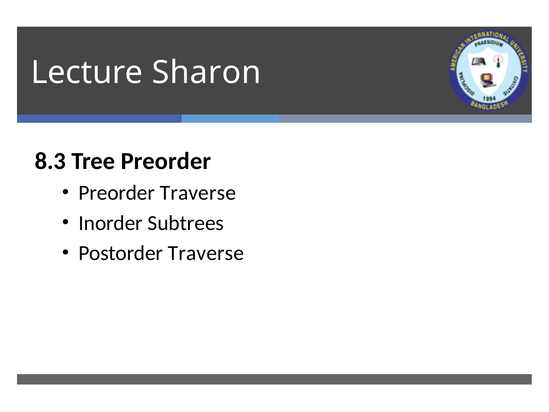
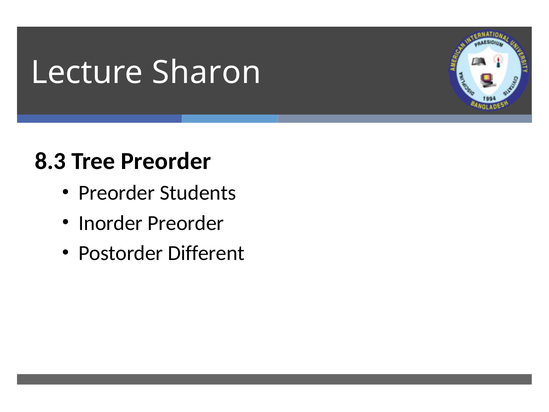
Preorder Traverse: Traverse -> Students
Inorder Subtrees: Subtrees -> Preorder
Postorder Traverse: Traverse -> Different
